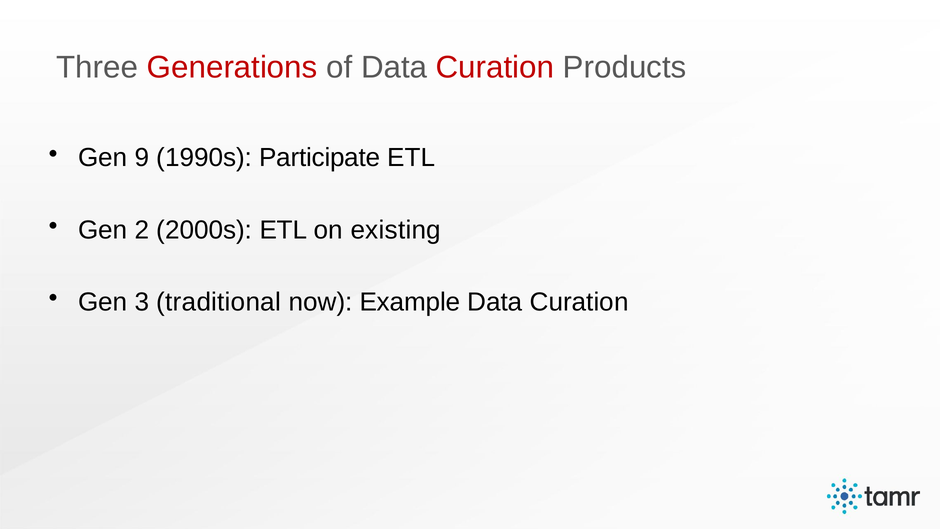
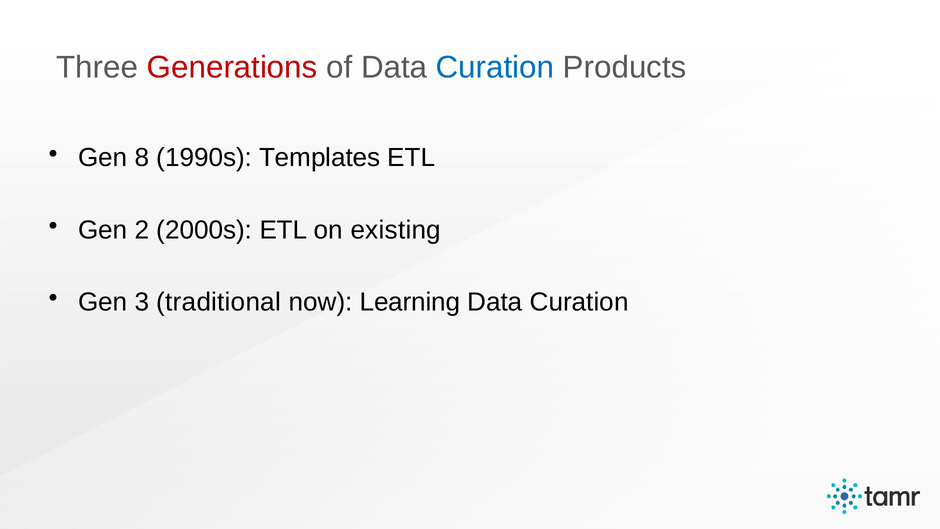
Curation at (495, 67) colour: red -> blue
9: 9 -> 8
Participate: Participate -> Templates
Example: Example -> Learning
